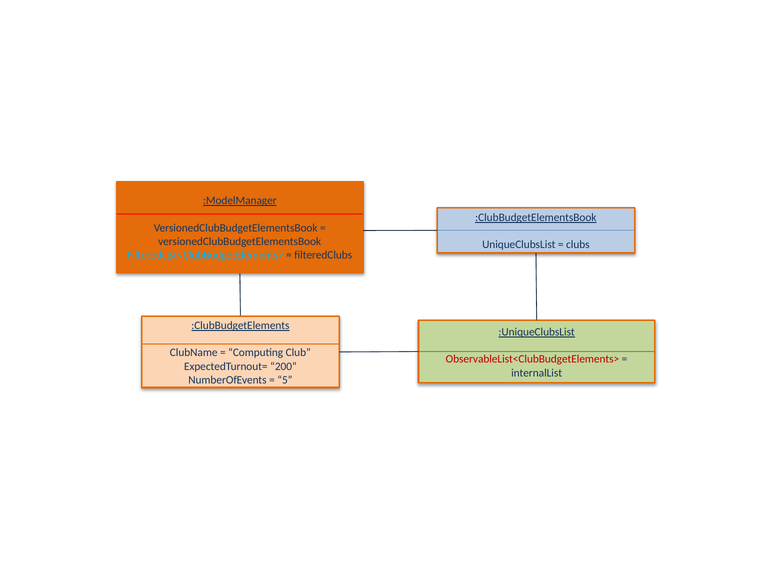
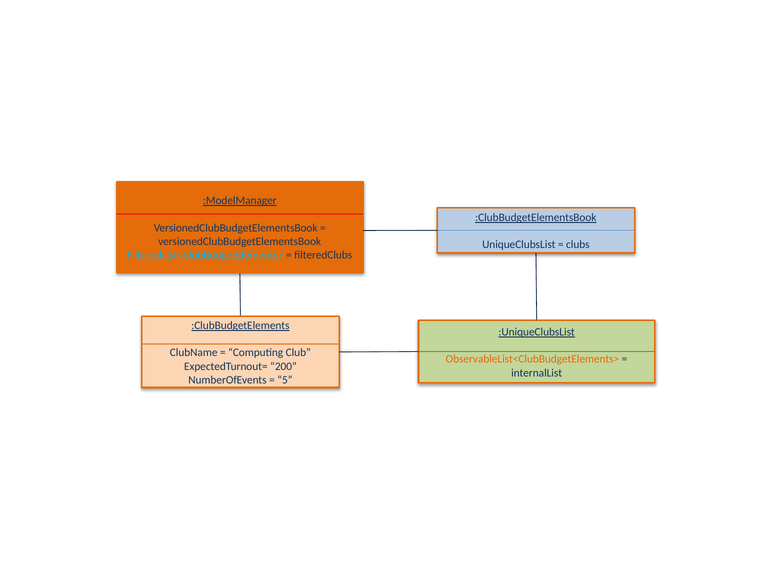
ObservableList<ClubBudgetElements> colour: red -> orange
